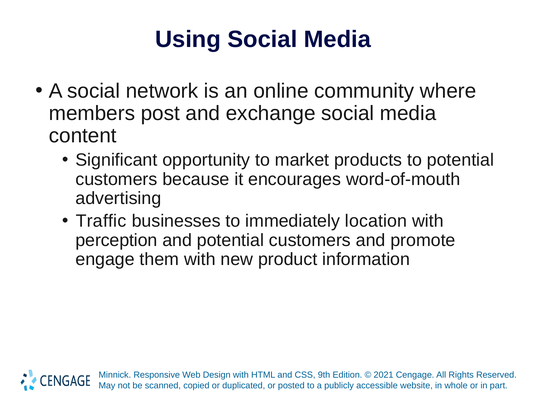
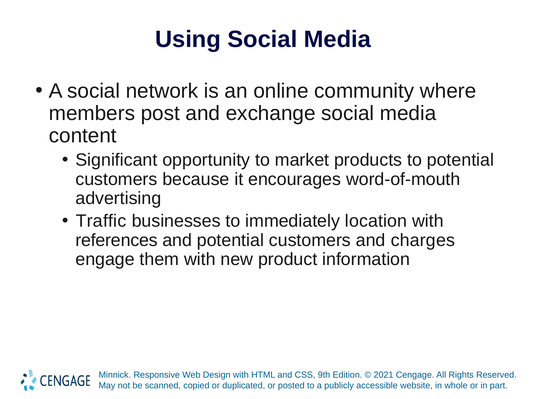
perception: perception -> references
promote: promote -> charges
